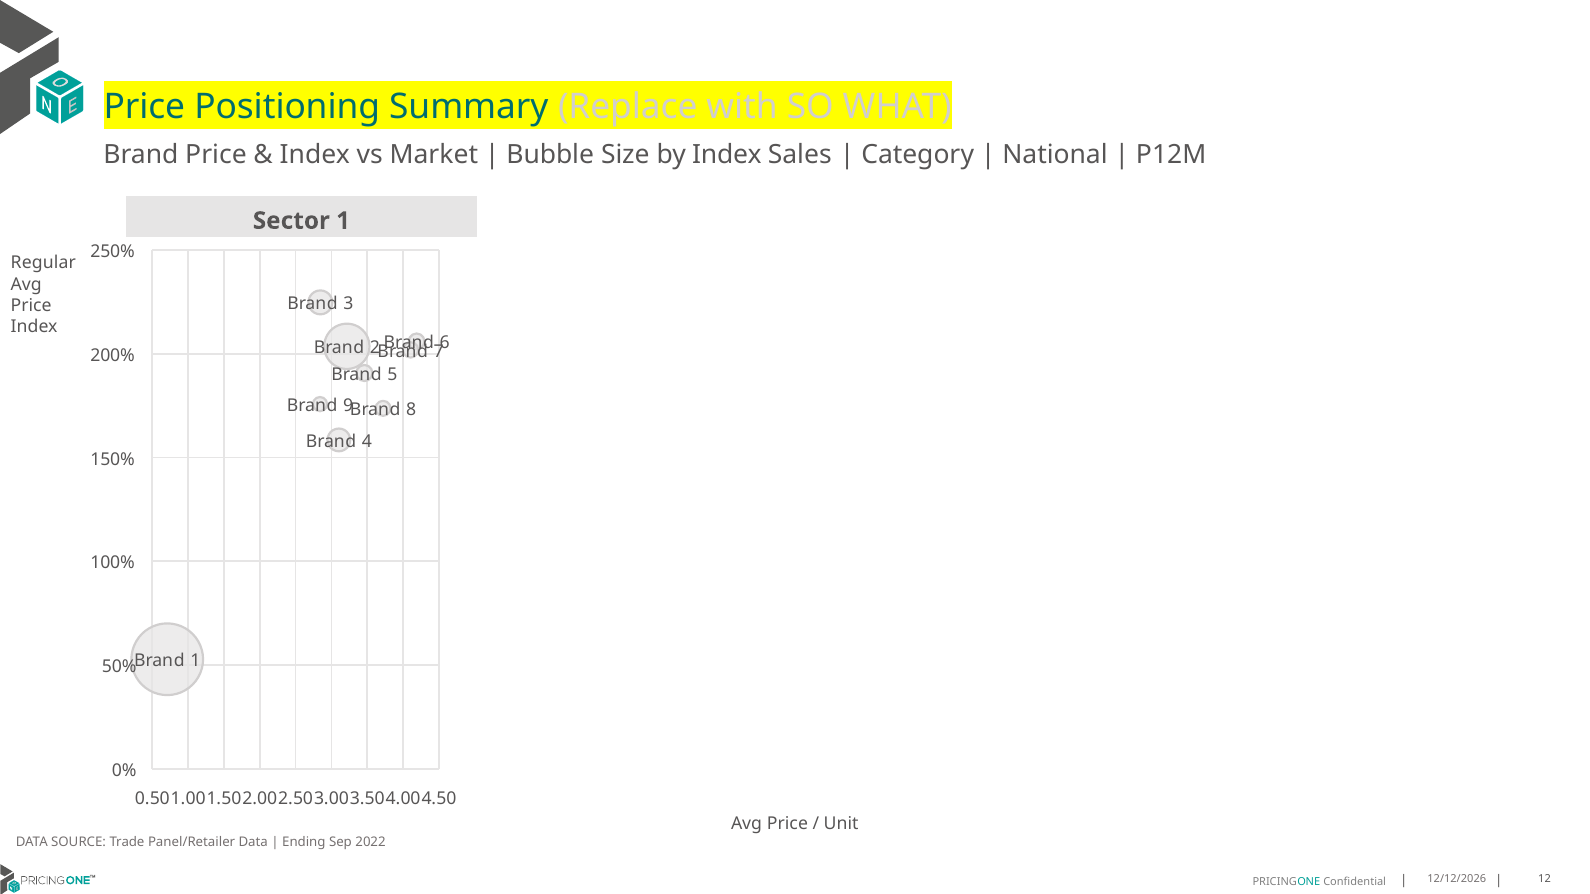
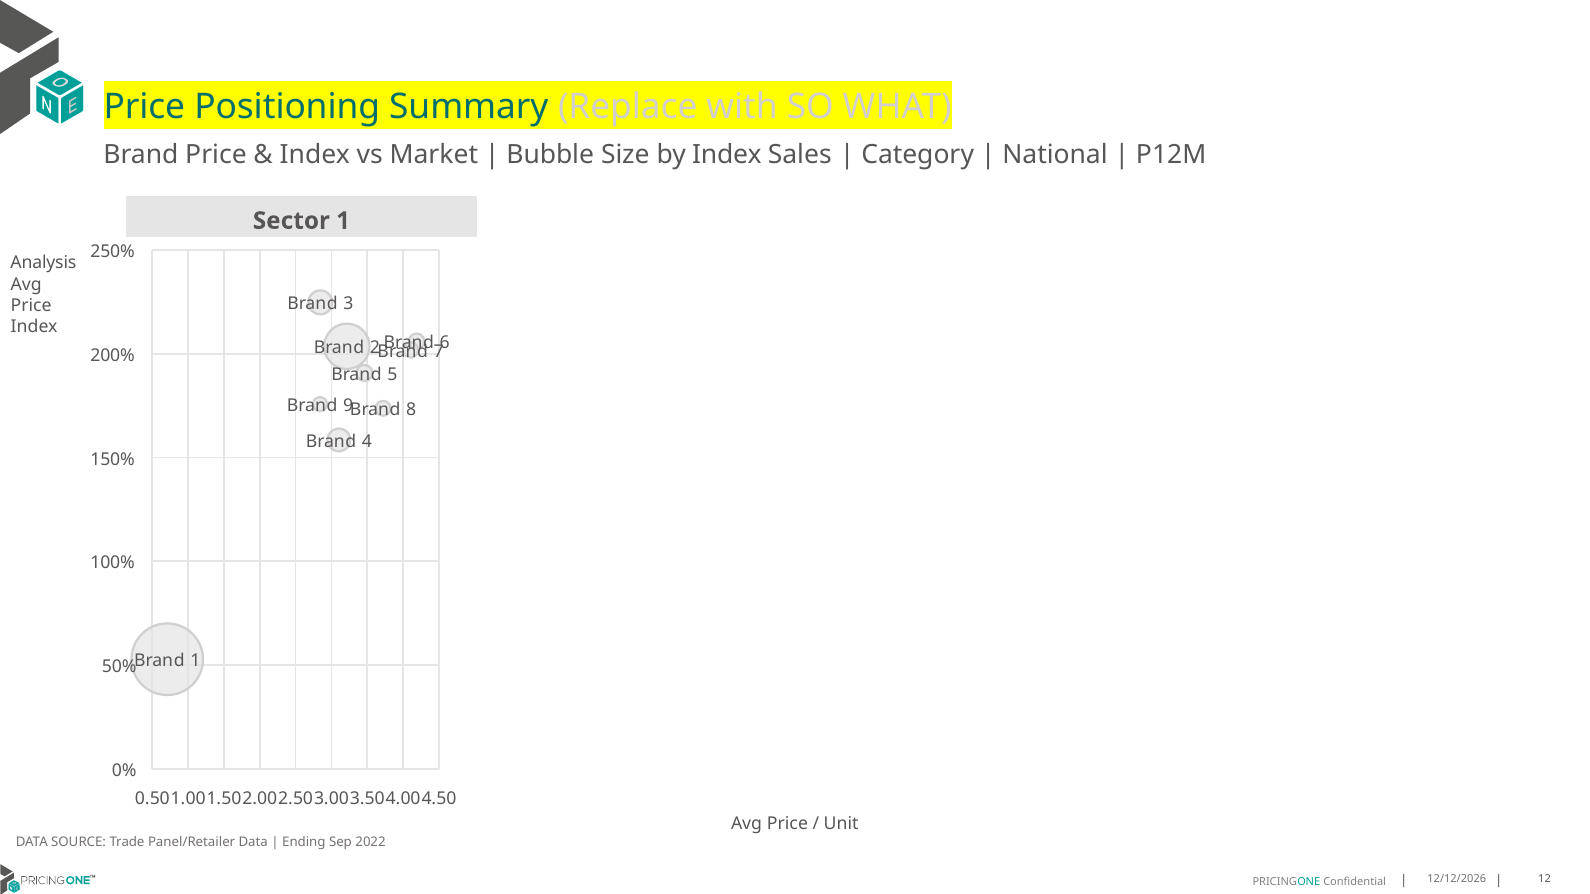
Regular: Regular -> Analysis
